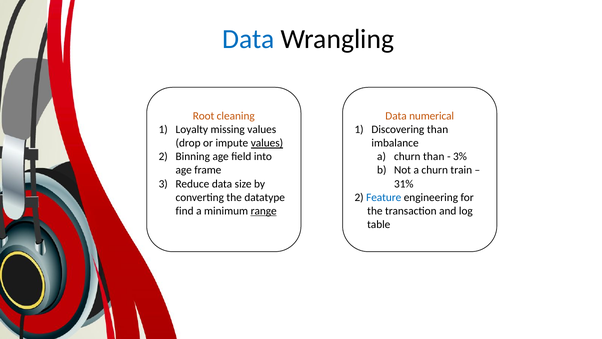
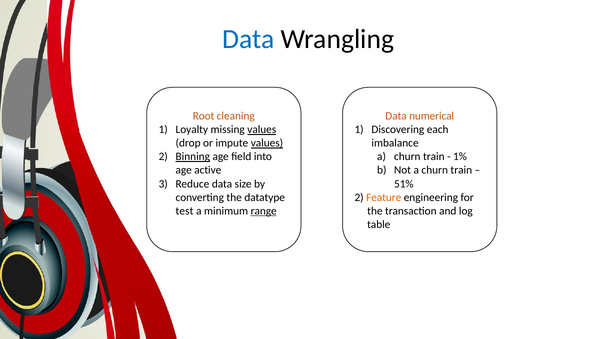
values at (262, 129) underline: none -> present
Discovering than: than -> each
Binning underline: none -> present
than at (434, 157): than -> train
3%: 3% -> 1%
frame: frame -> active
31%: 31% -> 51%
Feature colour: blue -> orange
find: find -> test
